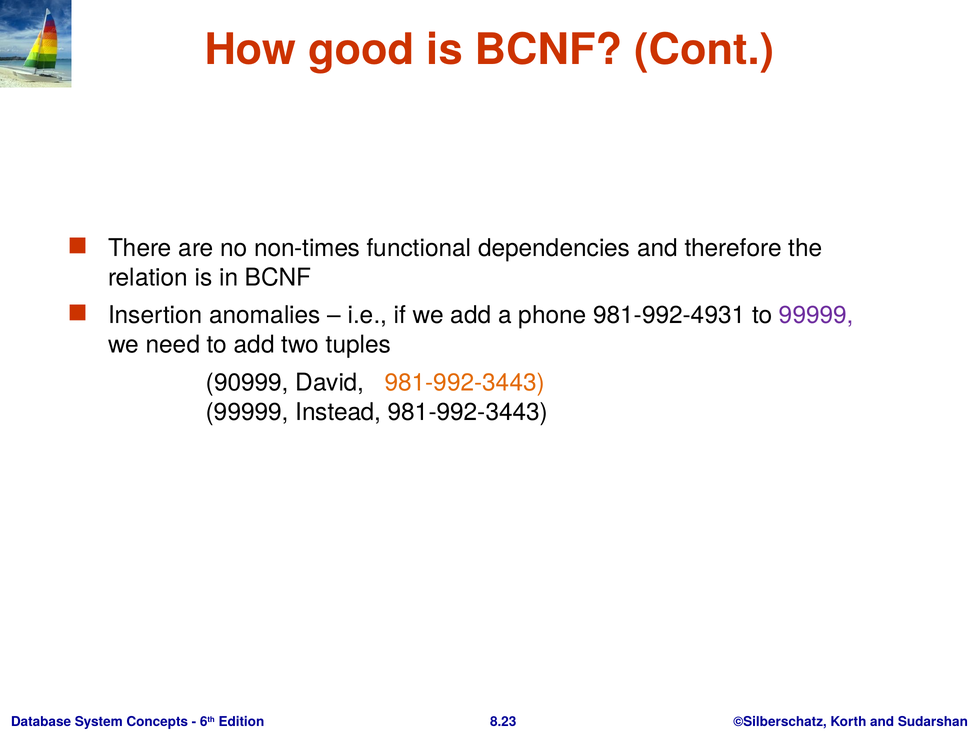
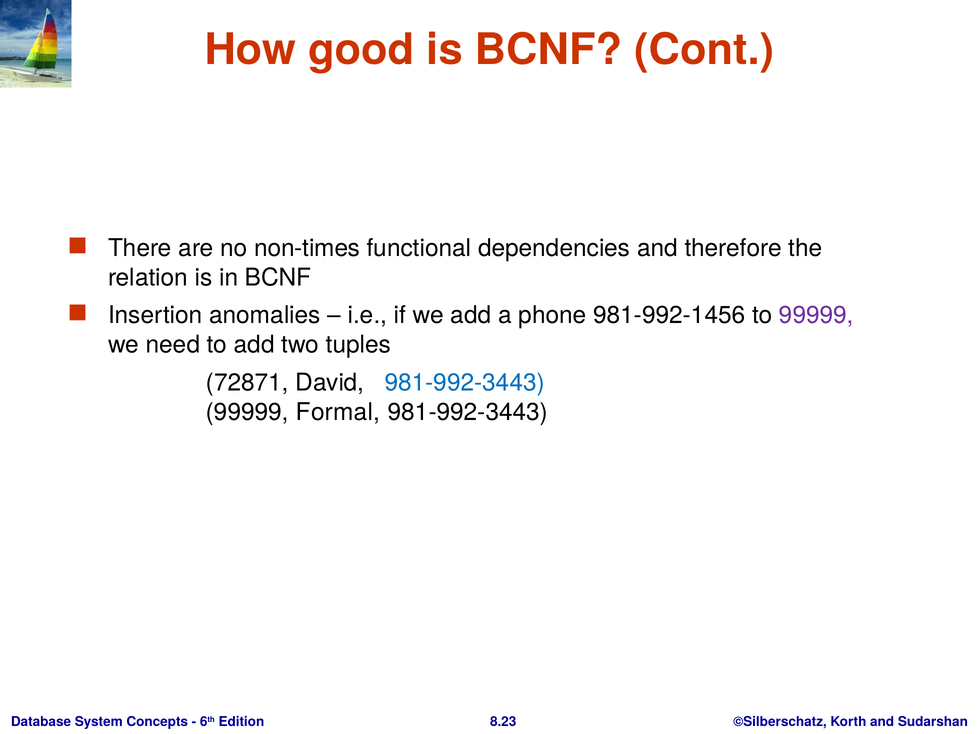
981-992-4931: 981-992-4931 -> 981-992-1456
90999: 90999 -> 72871
981-992-3443 at (465, 382) colour: orange -> blue
Instead: Instead -> Formal
